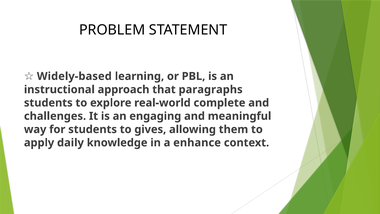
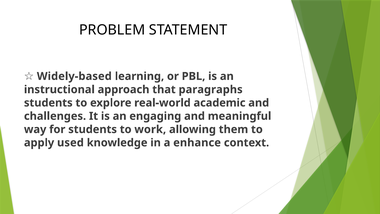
complete: complete -> academic
gives: gives -> work
daily: daily -> used
